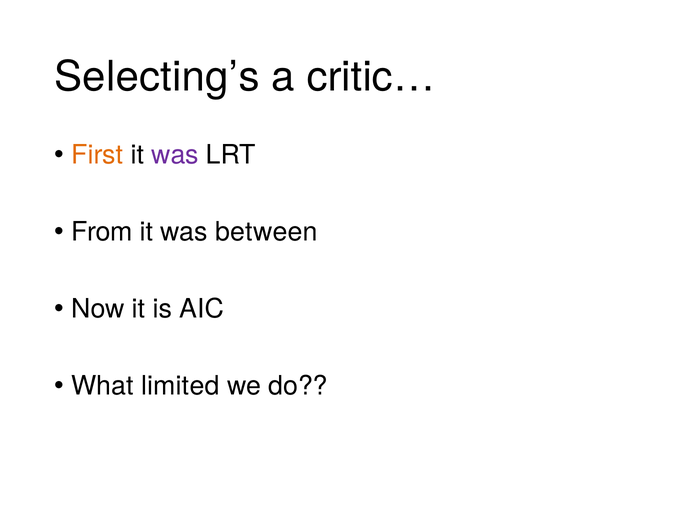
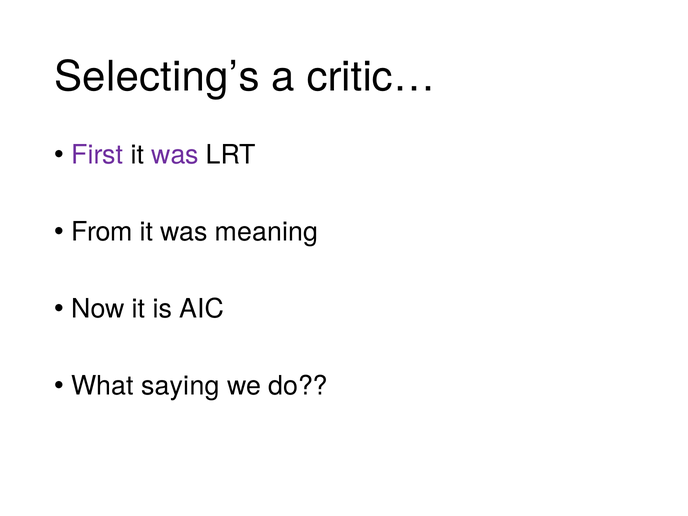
First colour: orange -> purple
between: between -> meaning
limited: limited -> saying
